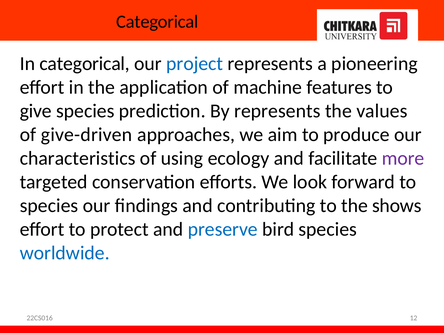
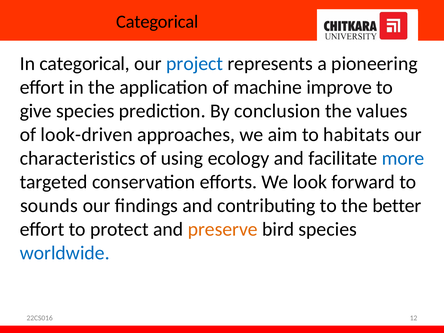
features: features -> improve
By represents: represents -> conclusion
give-driven: give-driven -> look-driven
produce: produce -> habitats
more colour: purple -> blue
species at (49, 206): species -> sounds
shows: shows -> better
preserve colour: blue -> orange
